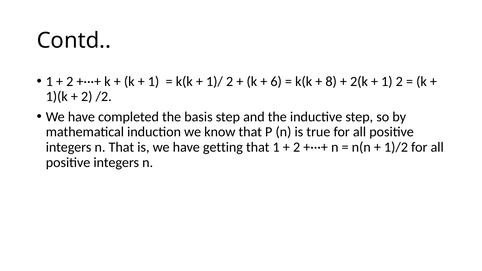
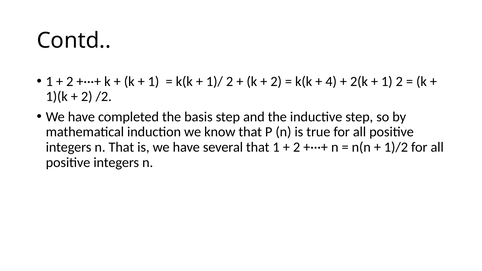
6 at (276, 81): 6 -> 2
8: 8 -> 4
getting: getting -> several
